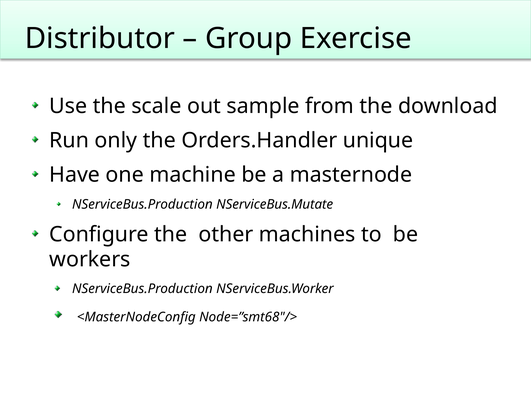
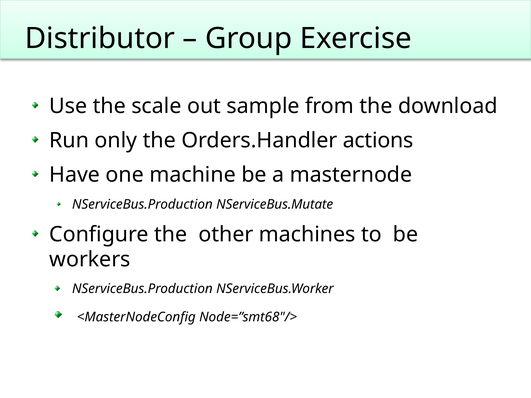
unique: unique -> actions
